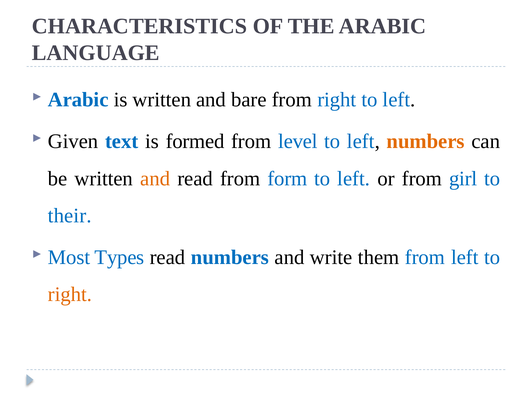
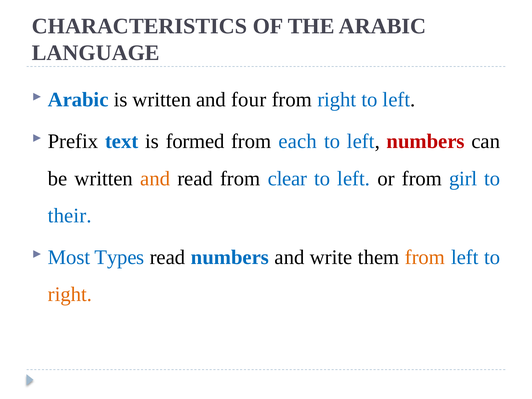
bare: bare -> four
Given: Given -> Prefix
level: level -> each
numbers at (426, 141) colour: orange -> red
form: form -> clear
from at (425, 257) colour: blue -> orange
